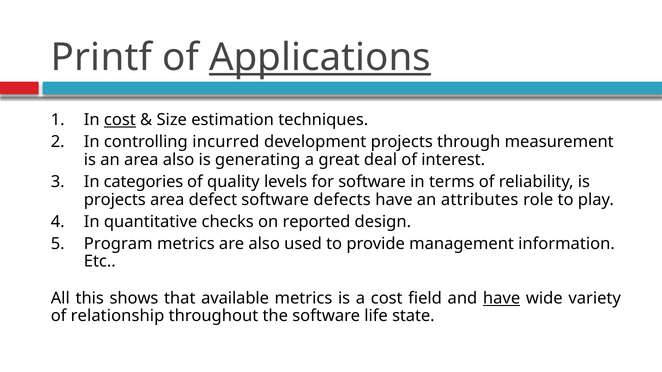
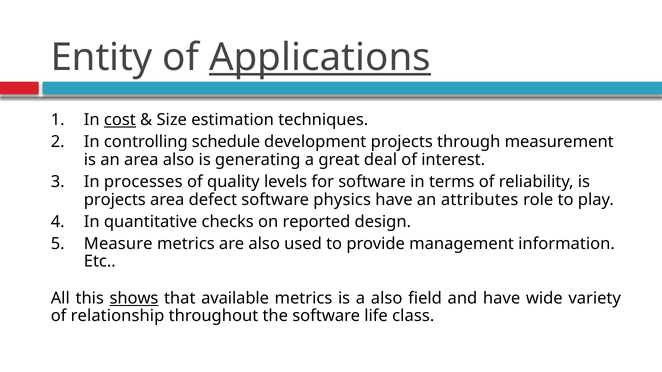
Printf: Printf -> Entity
incurred: incurred -> schedule
categories: categories -> processes
defects: defects -> physics
Program: Program -> Measure
shows underline: none -> present
a cost: cost -> also
have at (502, 298) underline: present -> none
state: state -> class
